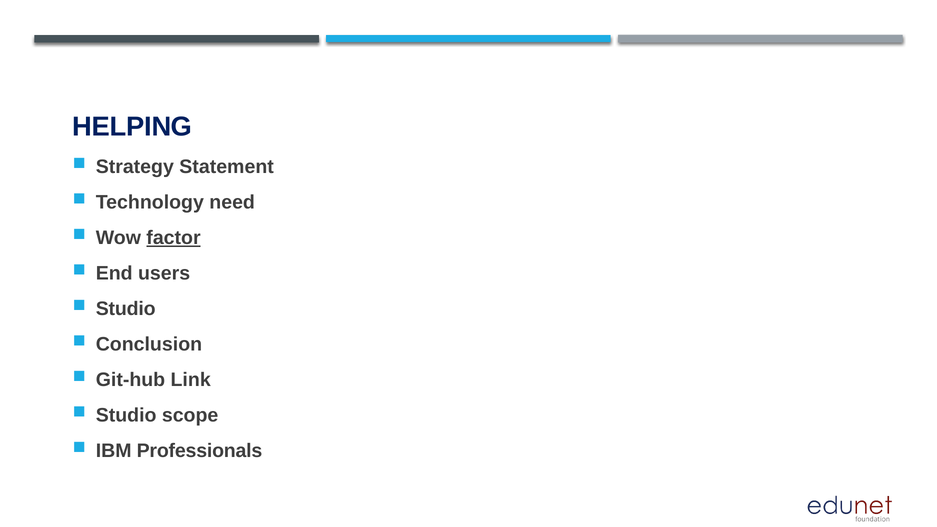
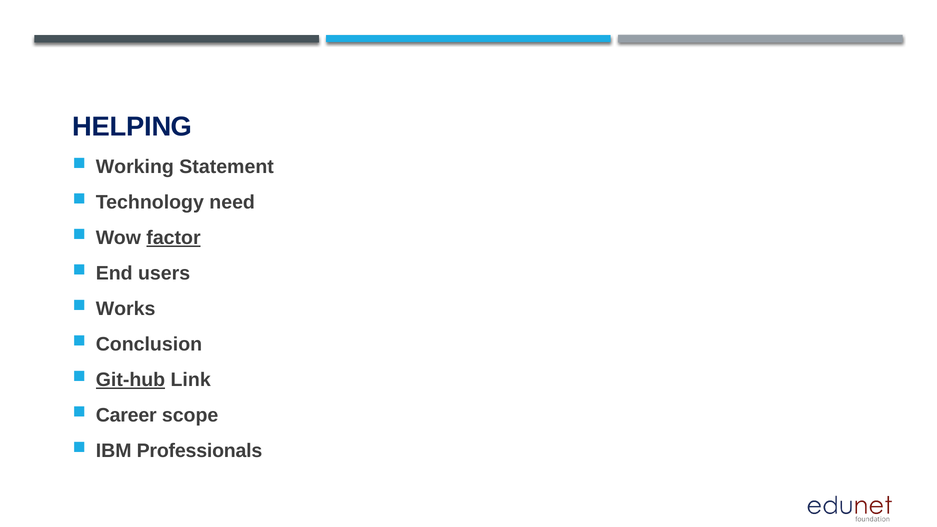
Strategy: Strategy -> Working
Studio at (126, 309): Studio -> Works
Git-hub underline: none -> present
Studio at (126, 415): Studio -> Career
